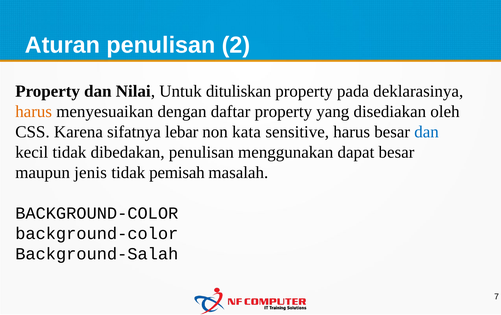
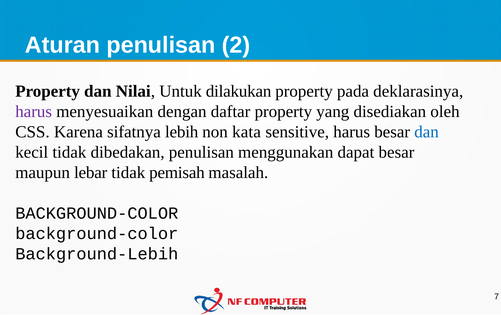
dituliskan: dituliskan -> dilakukan
harus at (34, 112) colour: orange -> purple
lebar: lebar -> lebih
jenis: jenis -> lebar
Background-Salah: Background-Salah -> Background-Lebih
